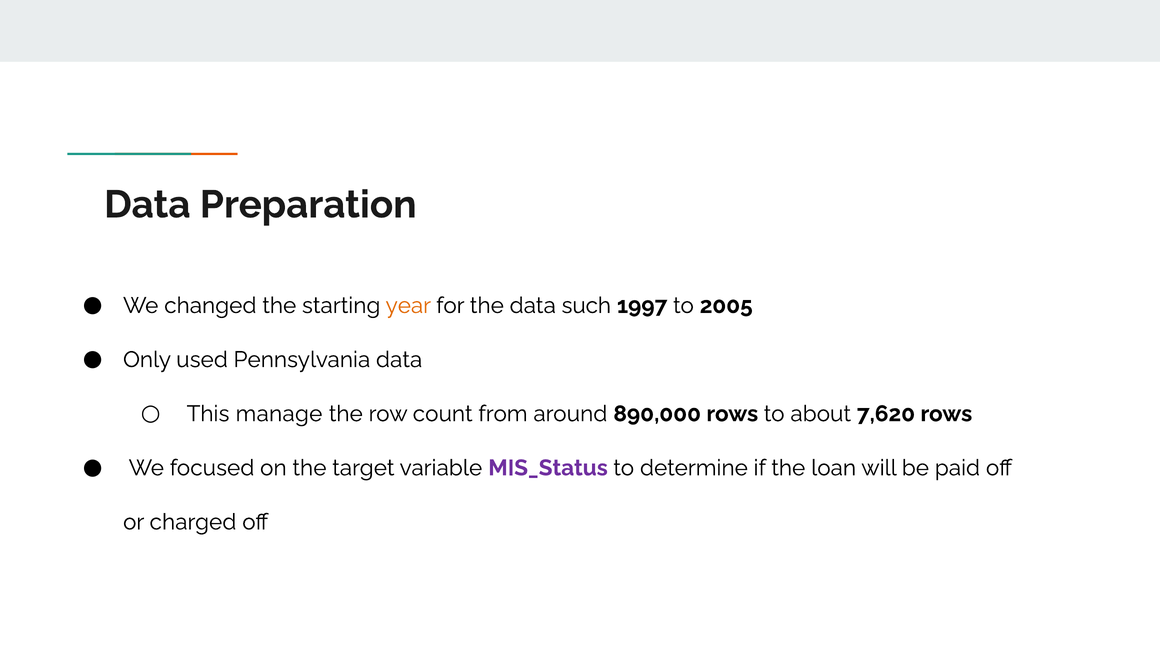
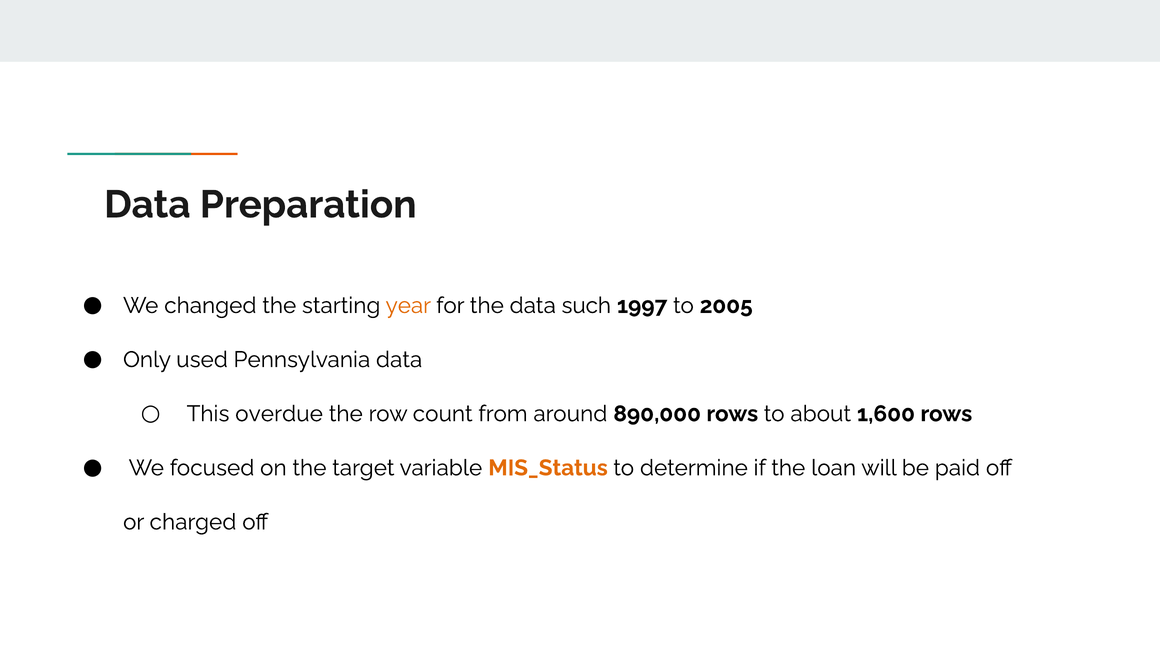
manage: manage -> overdue
7,620: 7,620 -> 1,600
MIS_Status colour: purple -> orange
